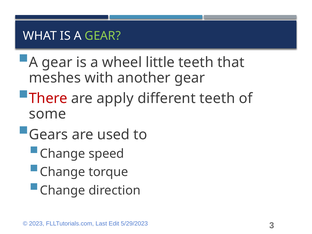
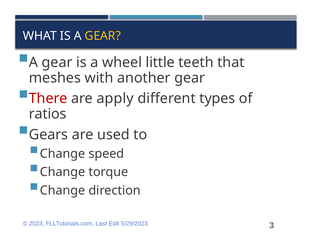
GEAR at (103, 36) colour: light green -> yellow
different teeth: teeth -> types
some: some -> ratios
